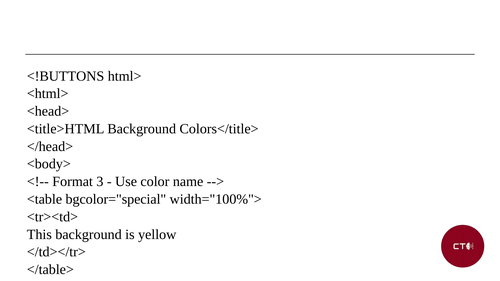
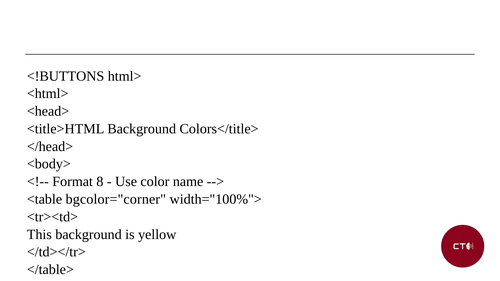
3: 3 -> 8
bgcolor="special: bgcolor="special -> bgcolor="corner
